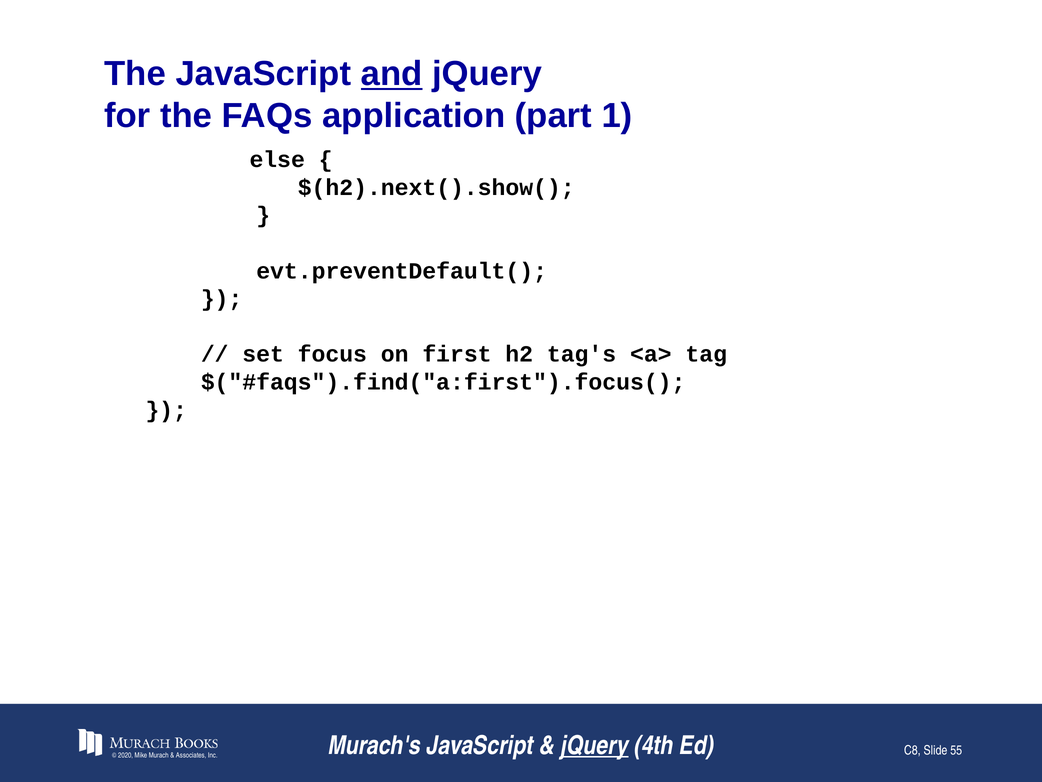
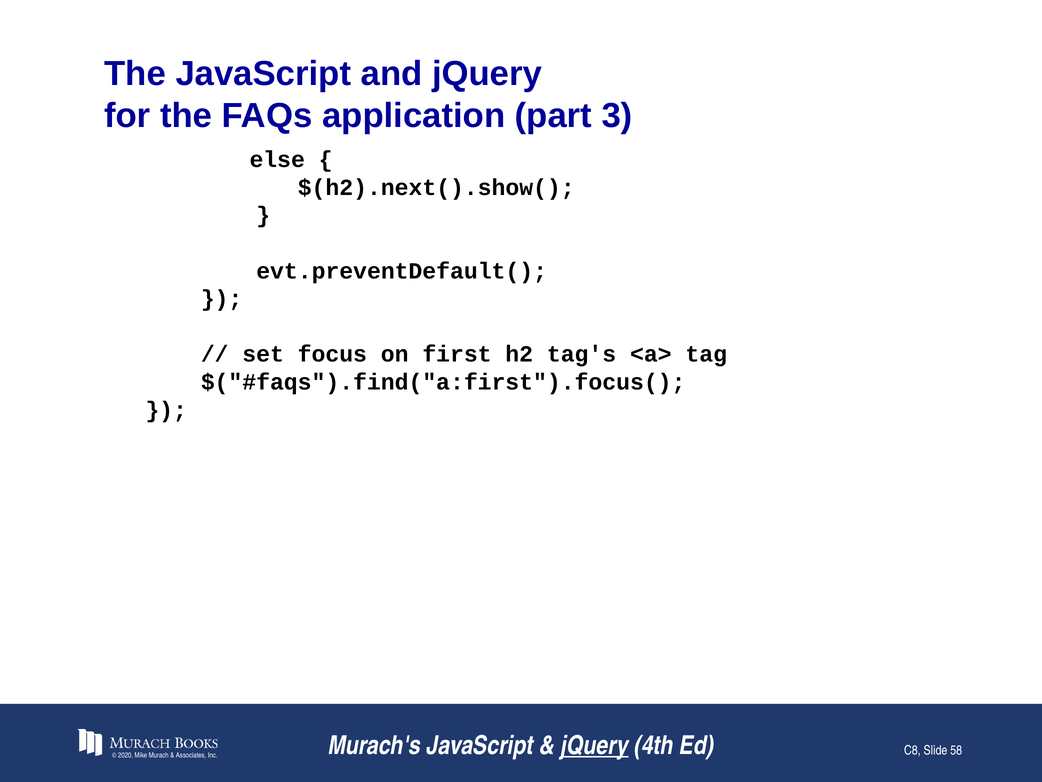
and underline: present -> none
1: 1 -> 3
55: 55 -> 58
